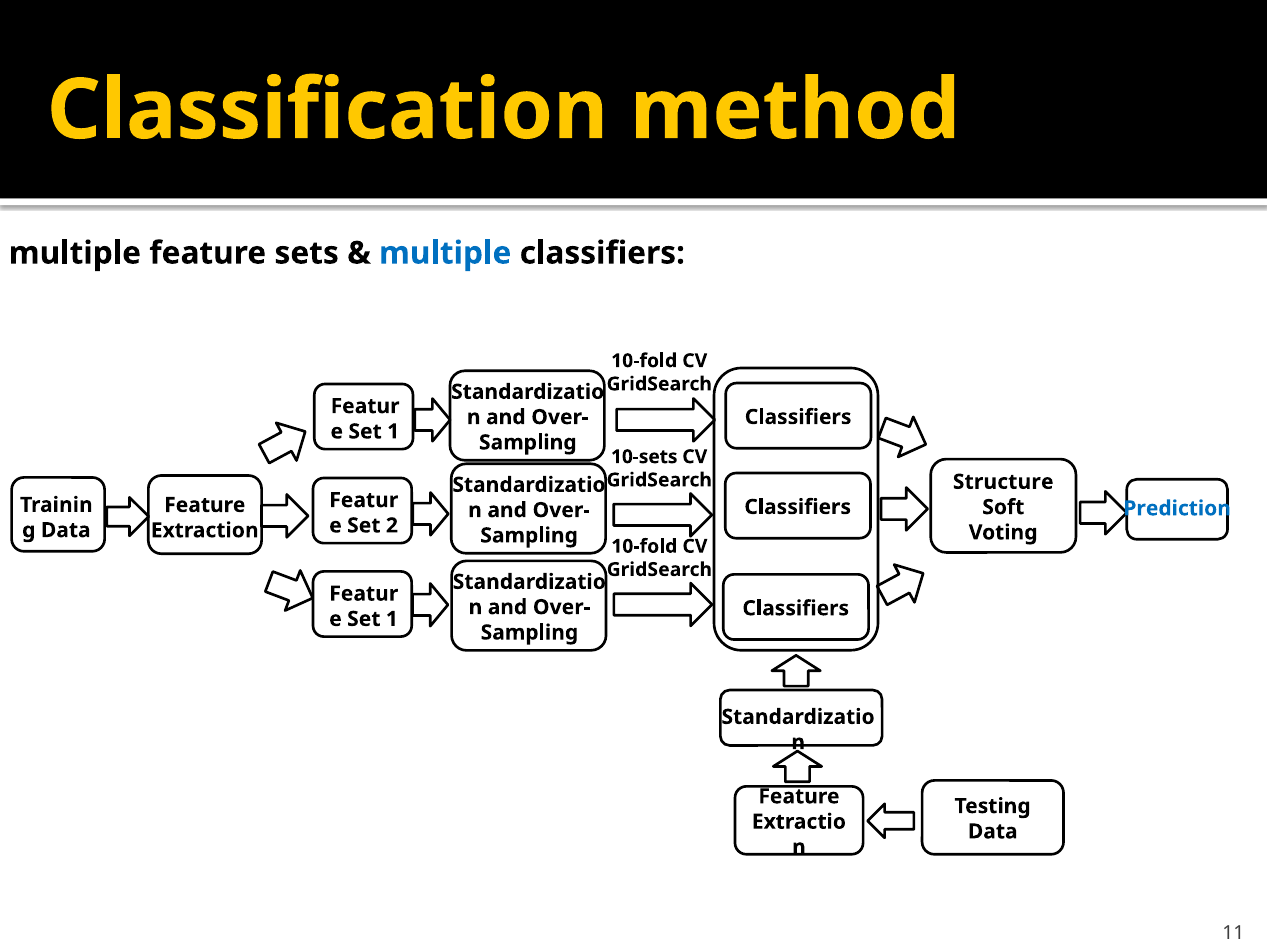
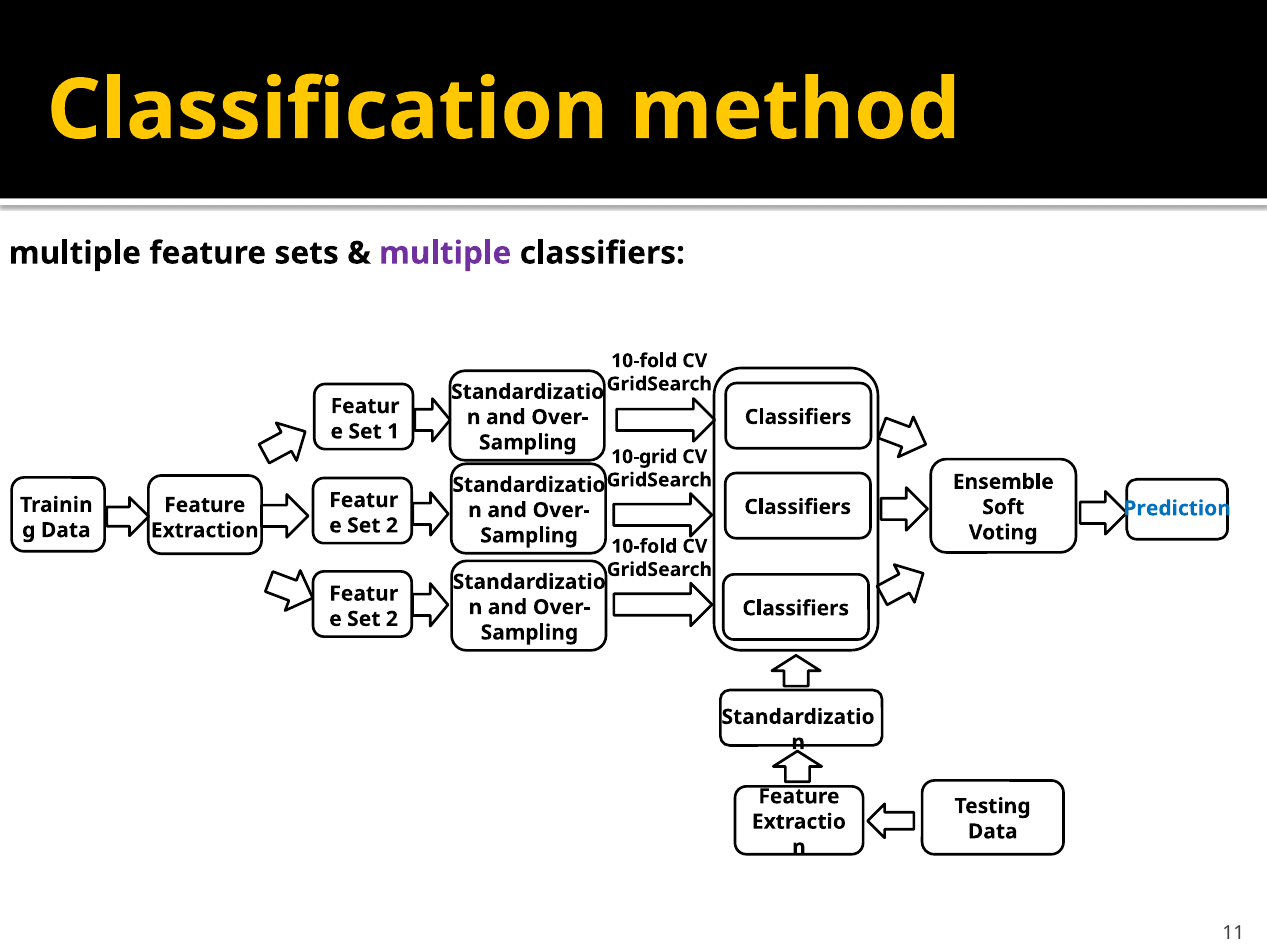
multiple at (445, 253) colour: blue -> purple
10-sets: 10-sets -> 10-grid
Structure: Structure -> Ensemble
1 at (392, 619): 1 -> 2
